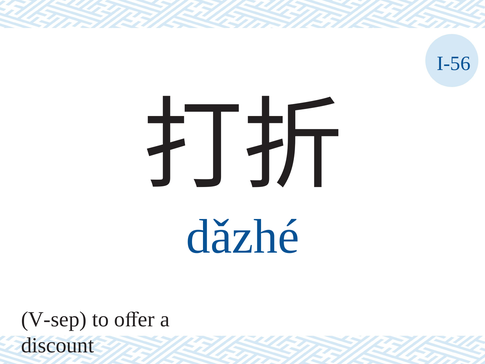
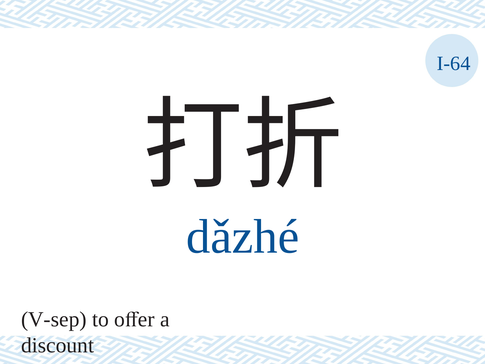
I-56: I-56 -> I-64
